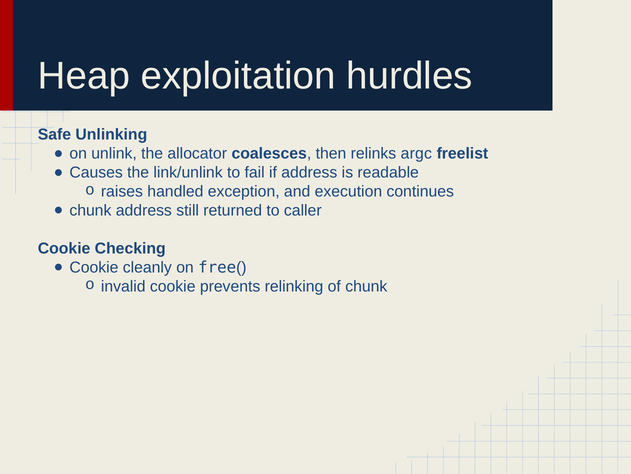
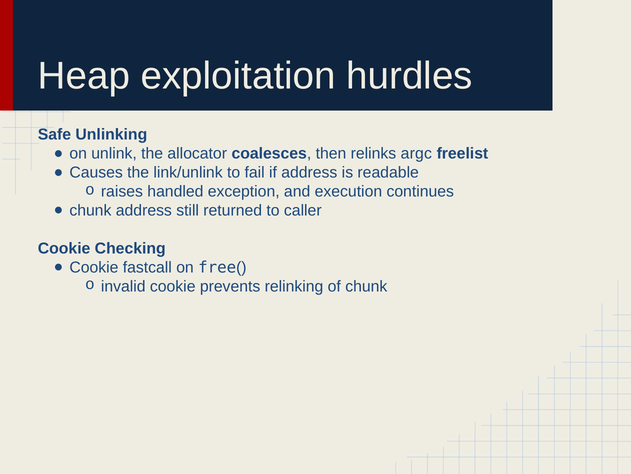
cleanly: cleanly -> fastcall
